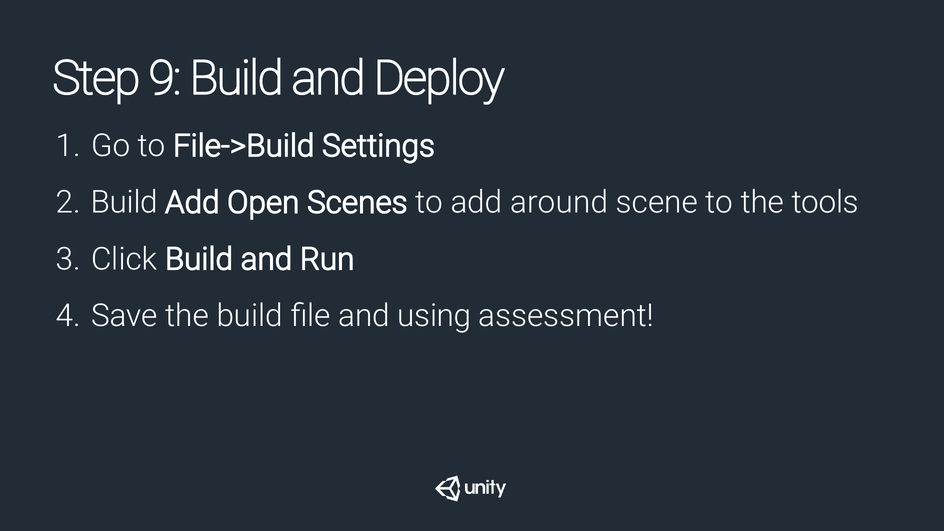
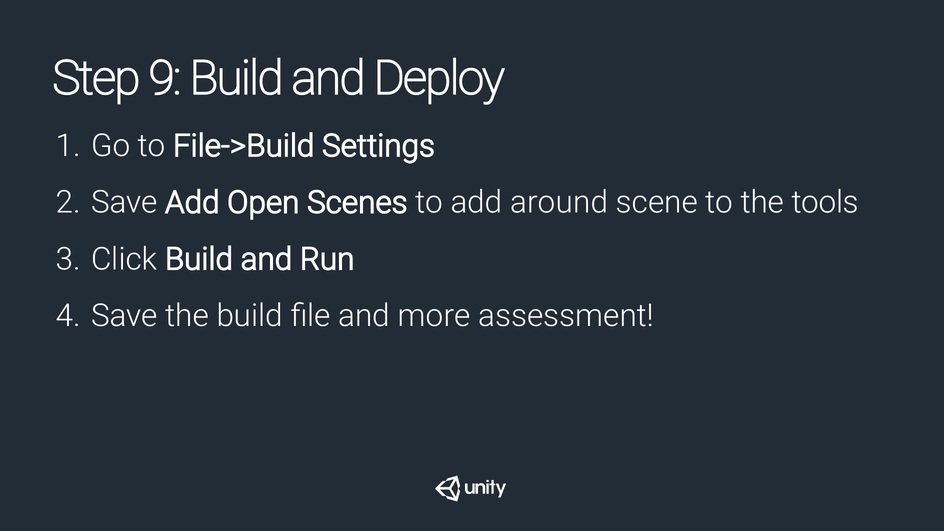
Build at (124, 203): Build -> Save
using: using -> more
